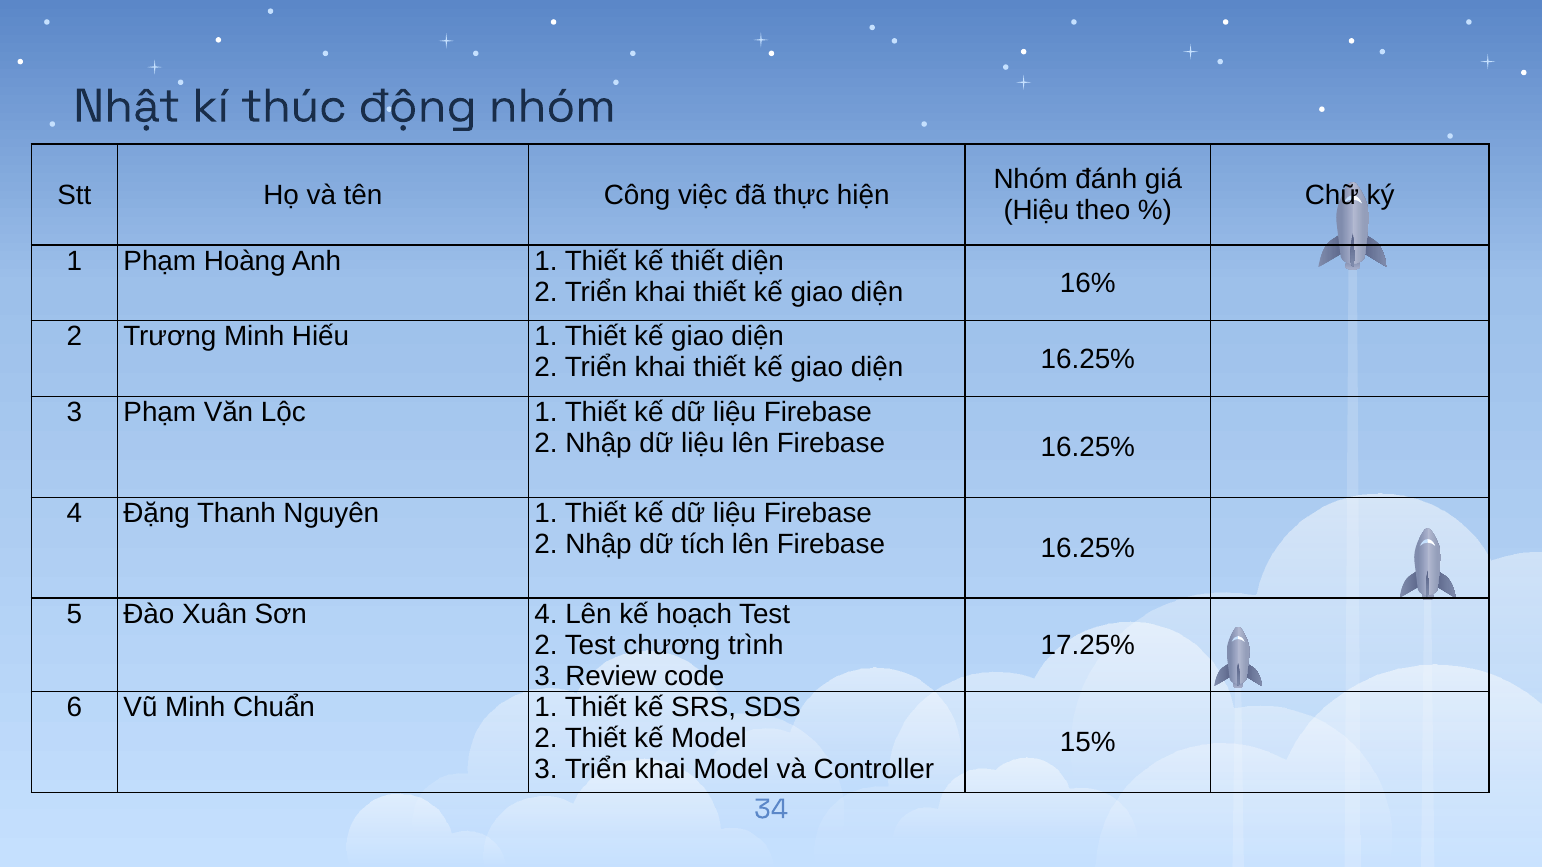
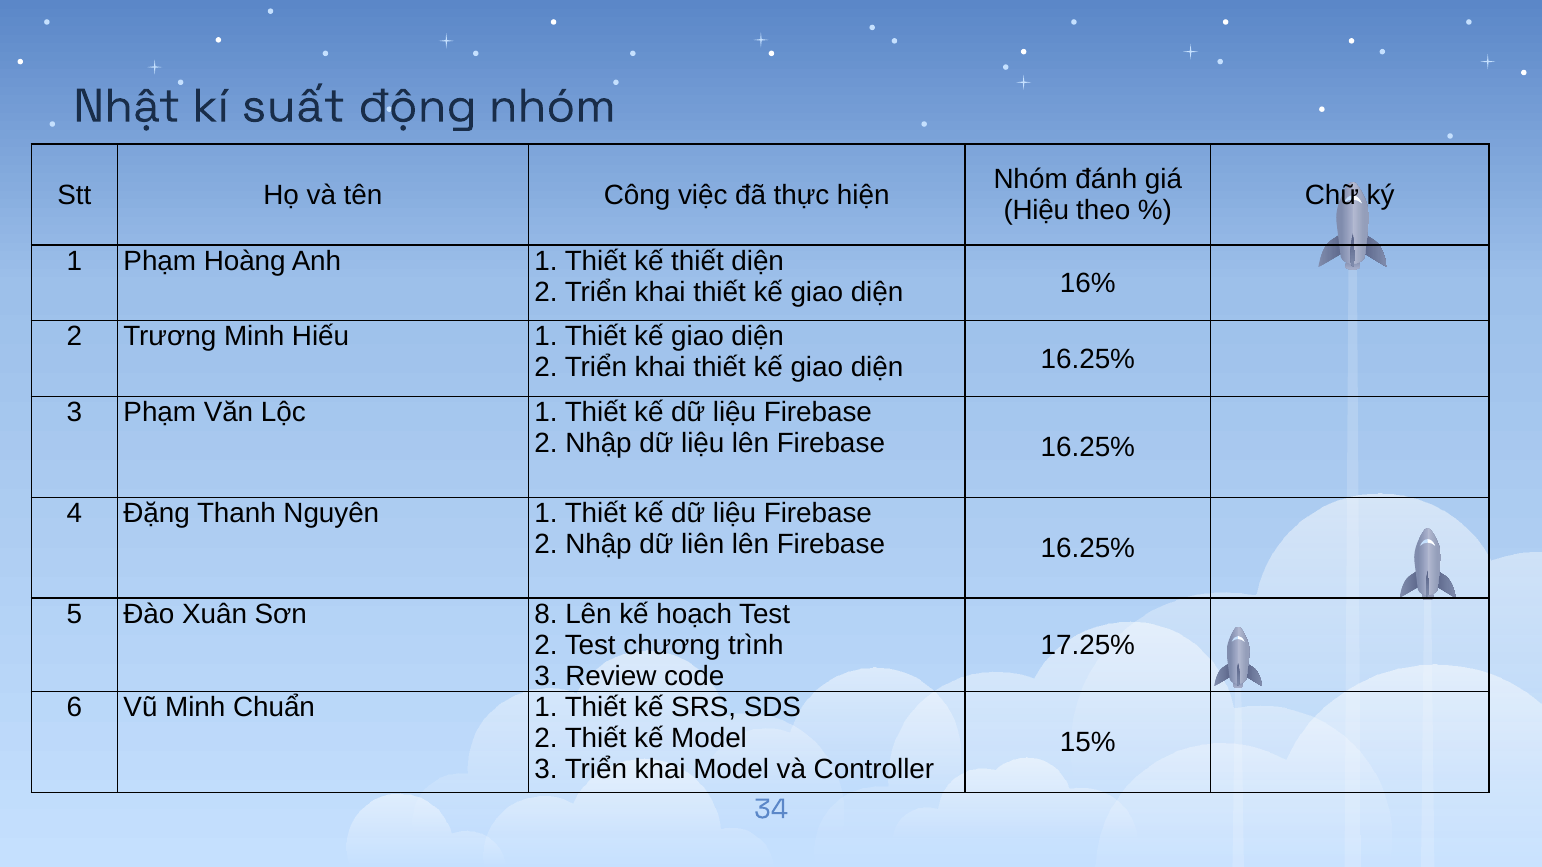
thúc: thúc -> suất
tích: tích -> liên
Sơn 4: 4 -> 8
